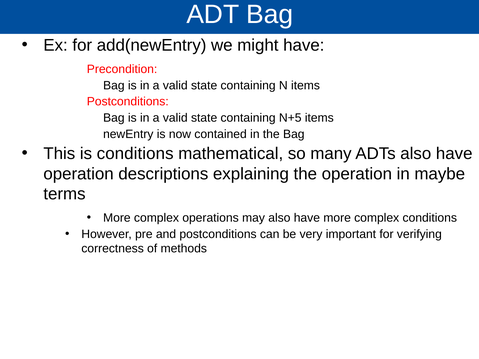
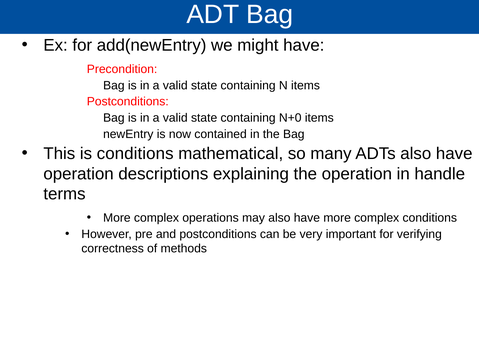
N+5: N+5 -> N+0
maybe: maybe -> handle
